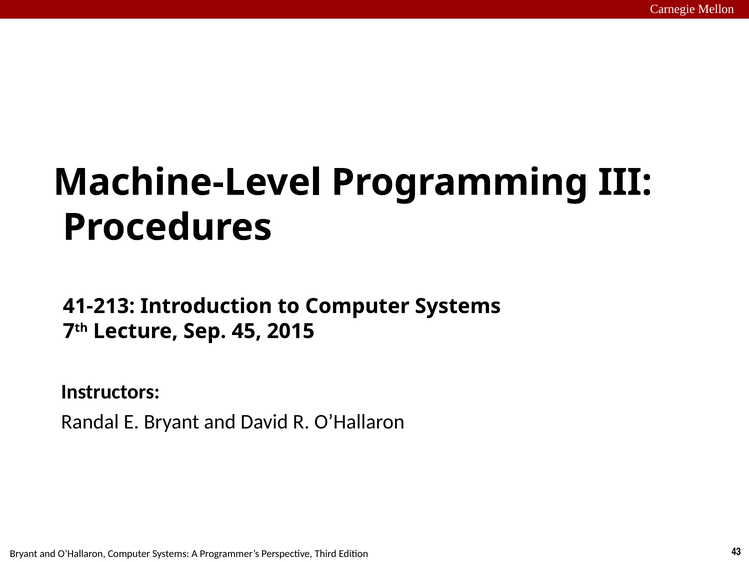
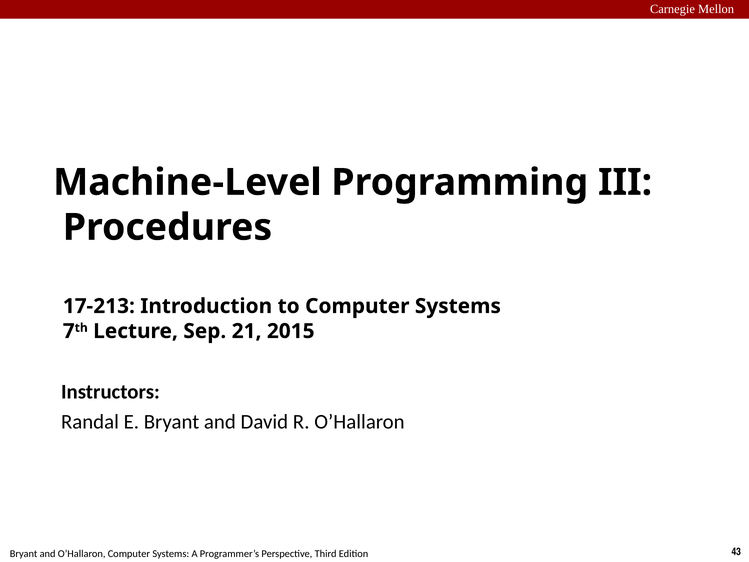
41-213: 41-213 -> 17-213
45: 45 -> 21
